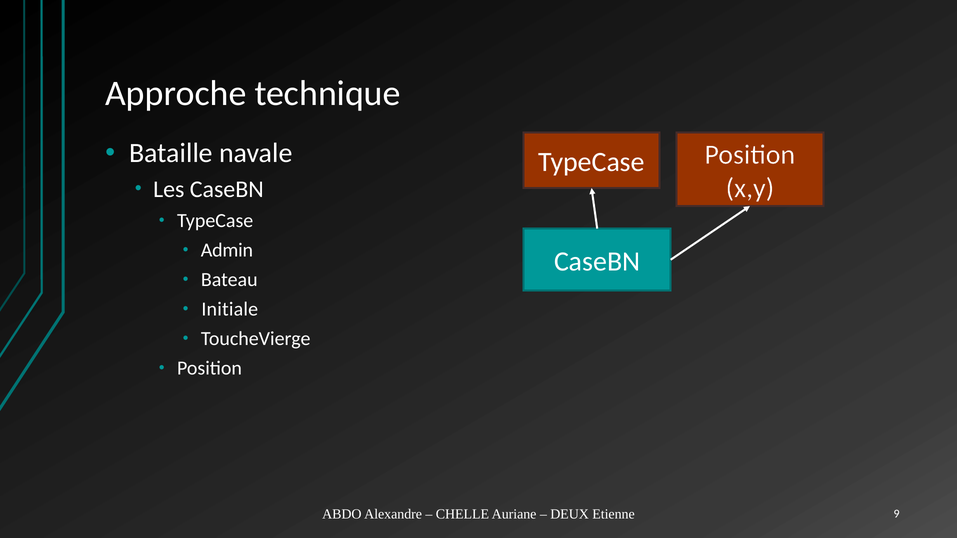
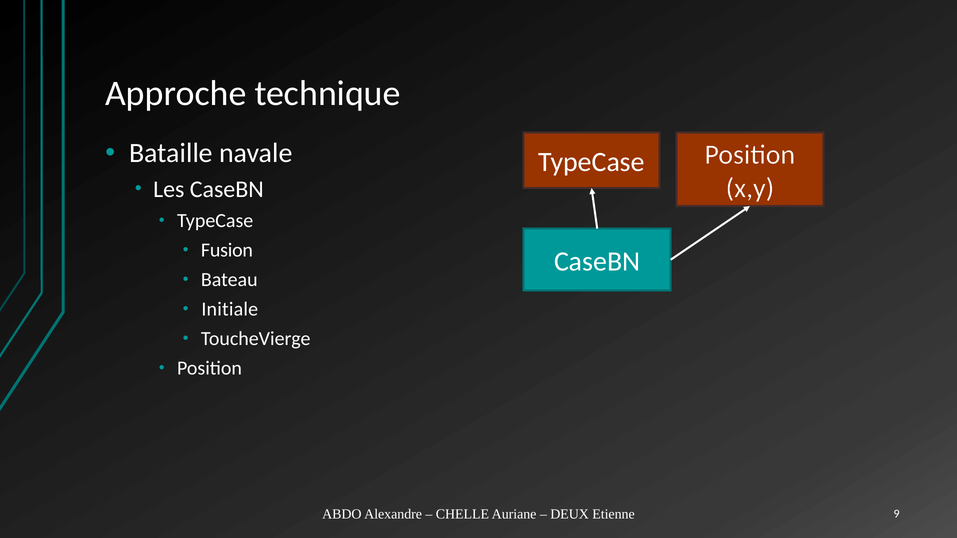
Admin: Admin -> Fusion
